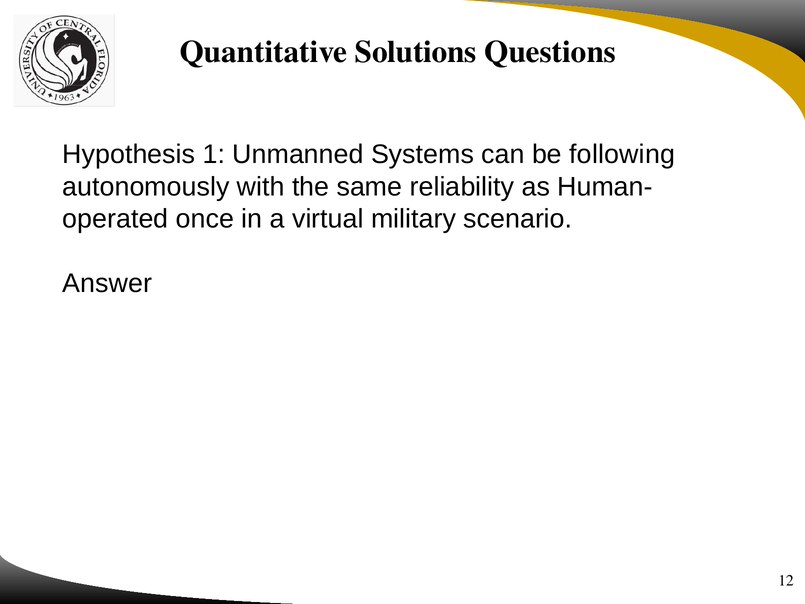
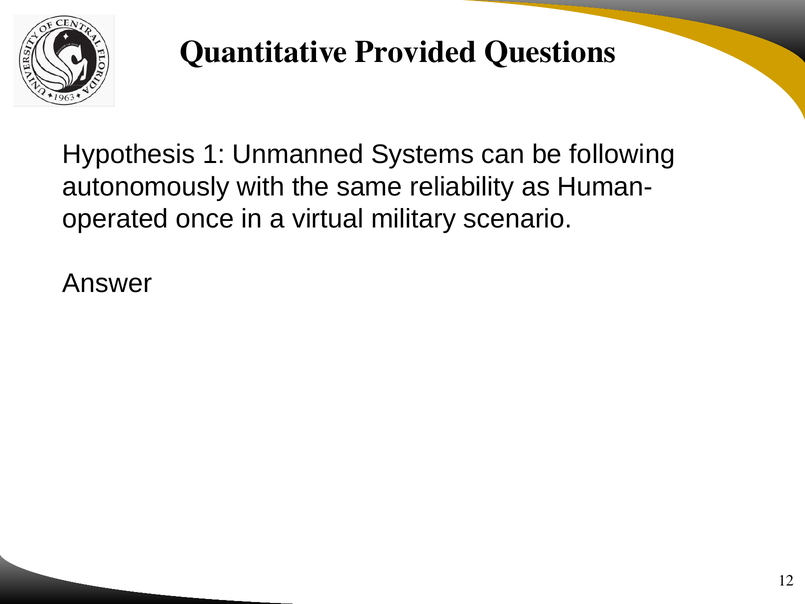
Solutions: Solutions -> Provided
